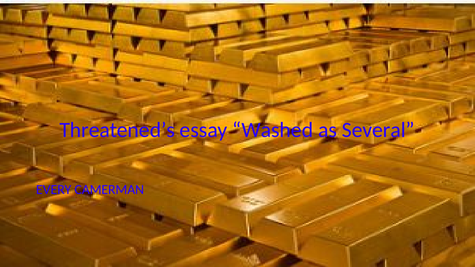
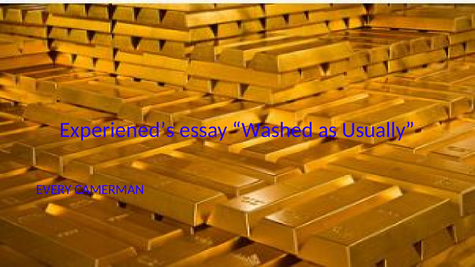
Threatened’s: Threatened’s -> Experiened’s
Several: Several -> Usually
